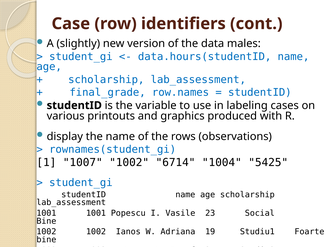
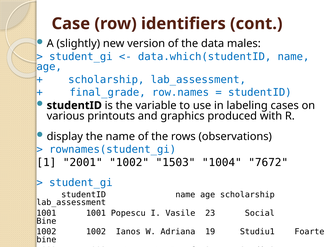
data.hours(studentID: data.hours(studentID -> data.which(studentID
1007: 1007 -> 2001
6714: 6714 -> 1503
5425: 5425 -> 7672
